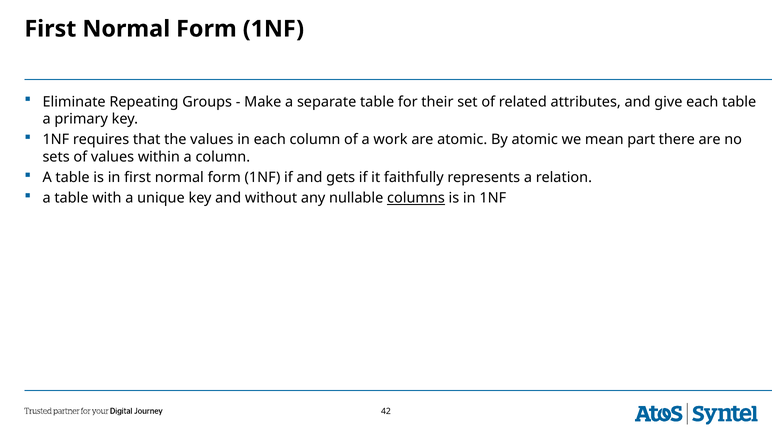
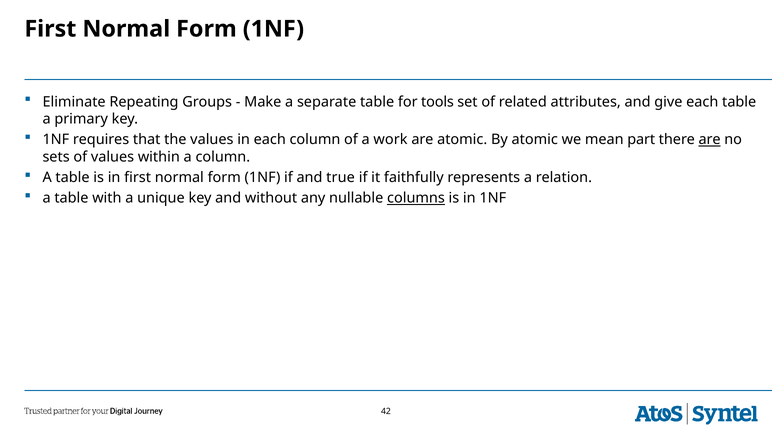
their: their -> tools
are at (710, 140) underline: none -> present
gets: gets -> true
